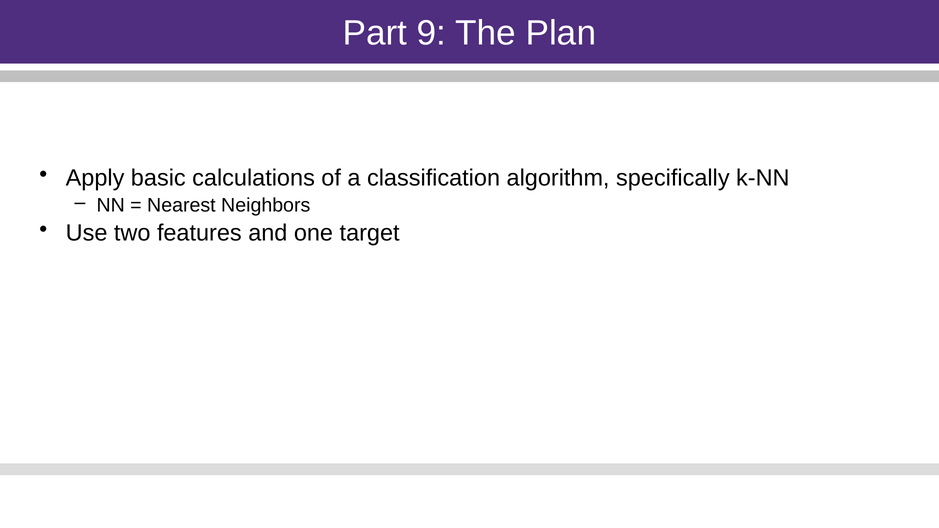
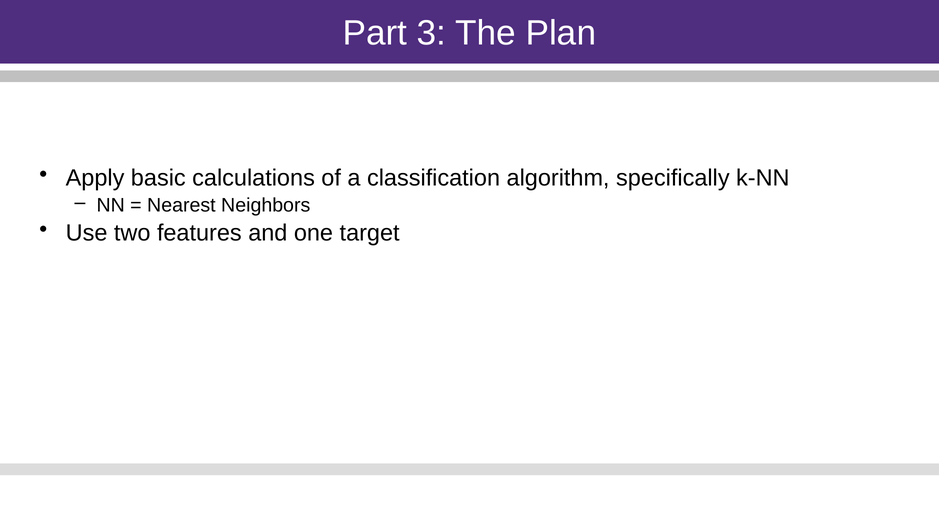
9: 9 -> 3
